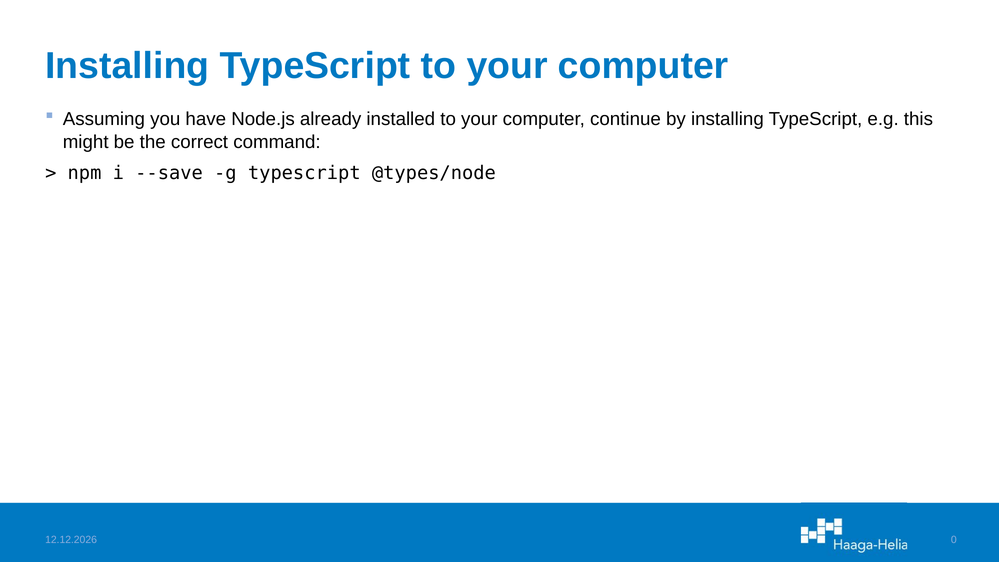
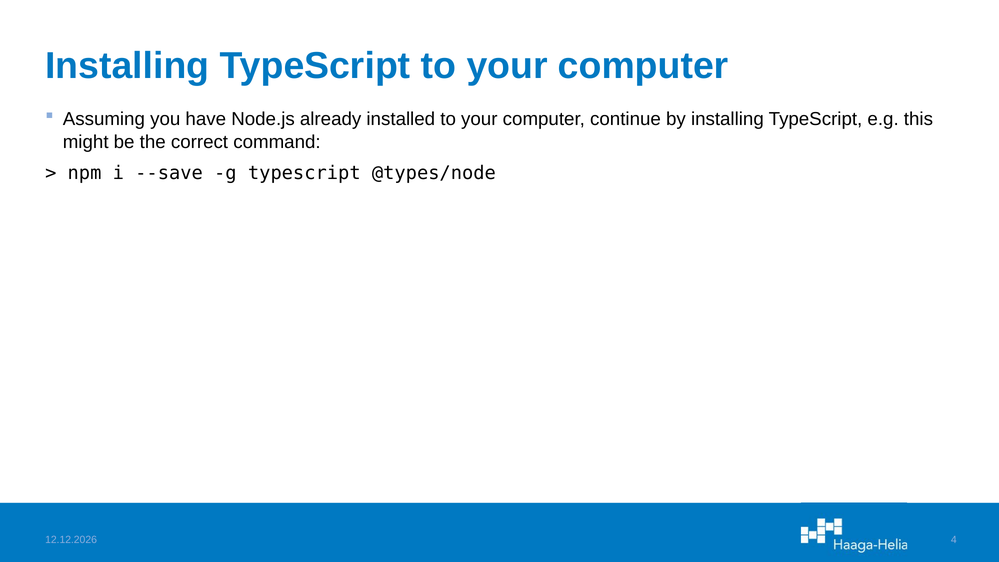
0: 0 -> 4
